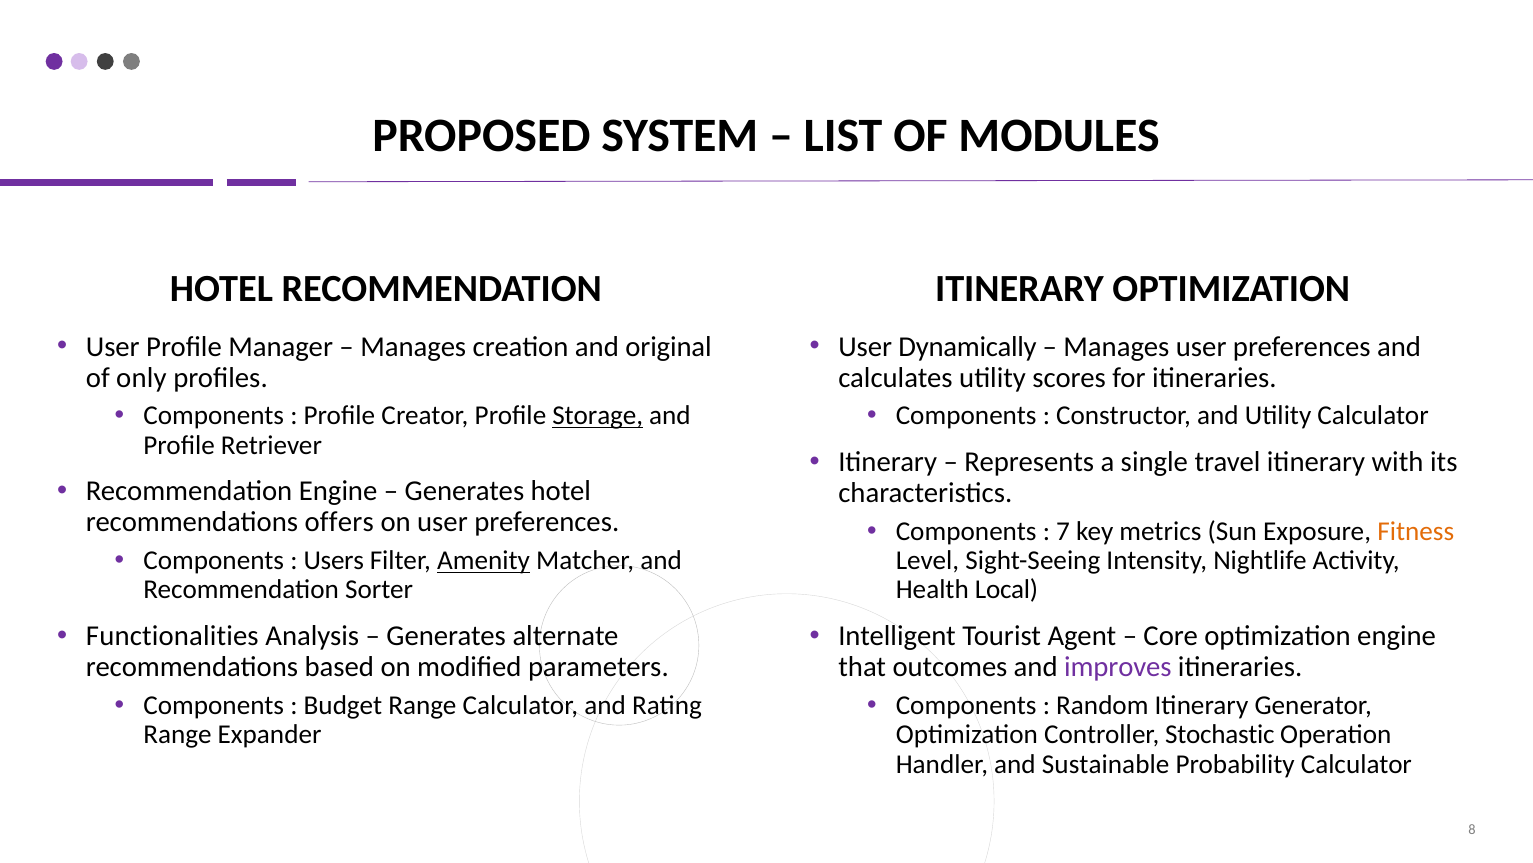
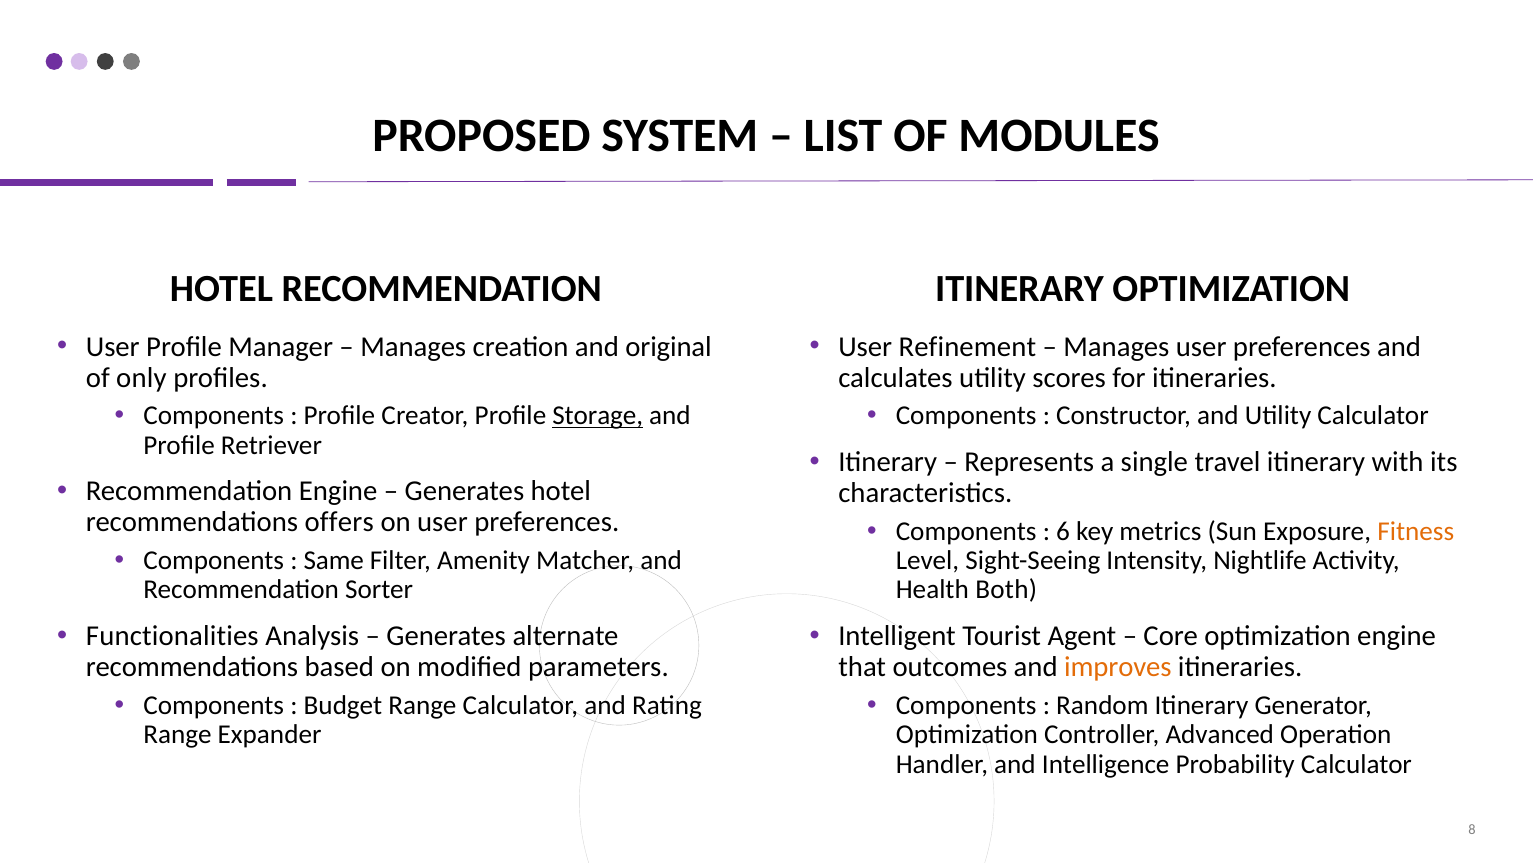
Dynamically: Dynamically -> Refinement
7: 7 -> 6
Users: Users -> Same
Amenity underline: present -> none
Local: Local -> Both
improves colour: purple -> orange
Stochastic: Stochastic -> Advanced
Sustainable: Sustainable -> Intelligence
